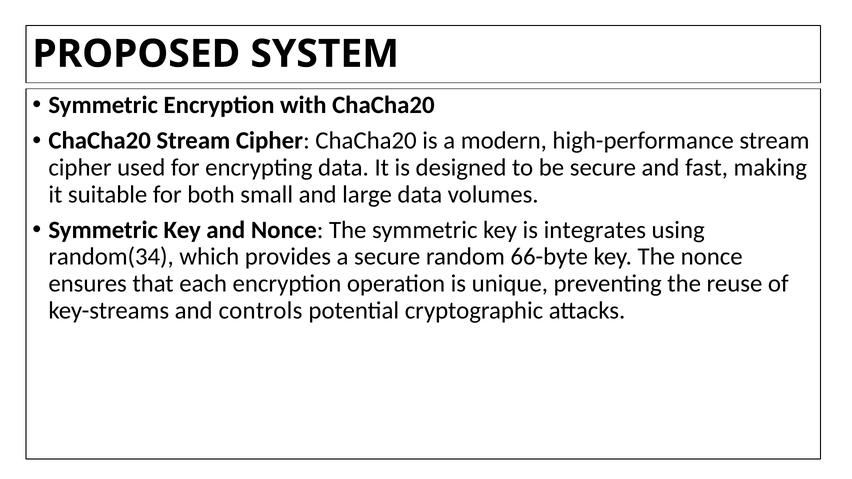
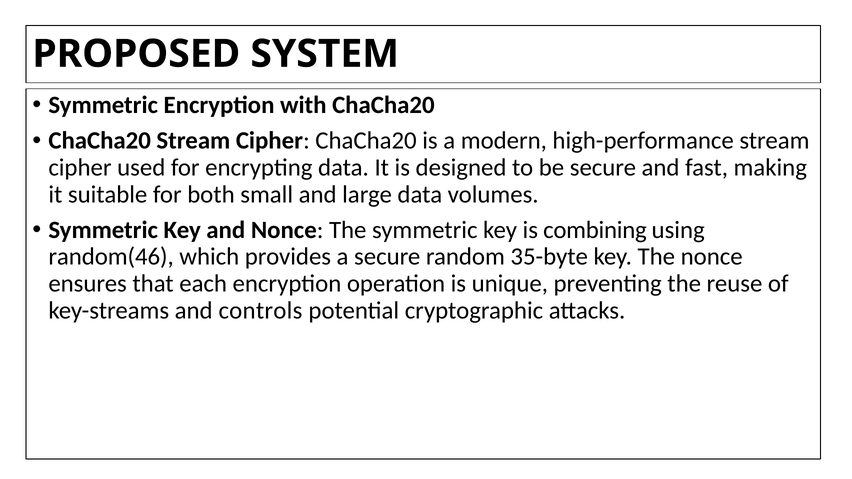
integrates: integrates -> combining
random(34: random(34 -> random(46
66-byte: 66-byte -> 35-byte
